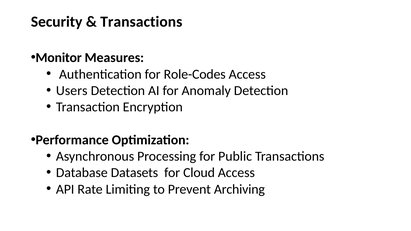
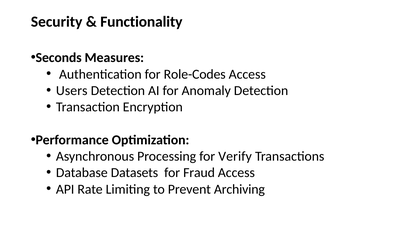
Transactions at (141, 22): Transactions -> Functionality
Monitor: Monitor -> Seconds
Public: Public -> Verify
Cloud: Cloud -> Fraud
